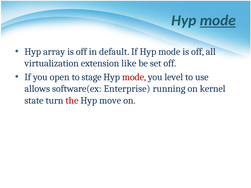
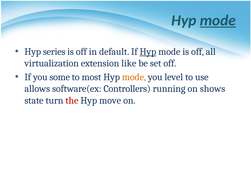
array: array -> series
Hyp at (148, 52) underline: none -> present
open: open -> some
stage: stage -> most
mode at (134, 77) colour: red -> orange
Enterprise: Enterprise -> Controllers
kernel: kernel -> shows
